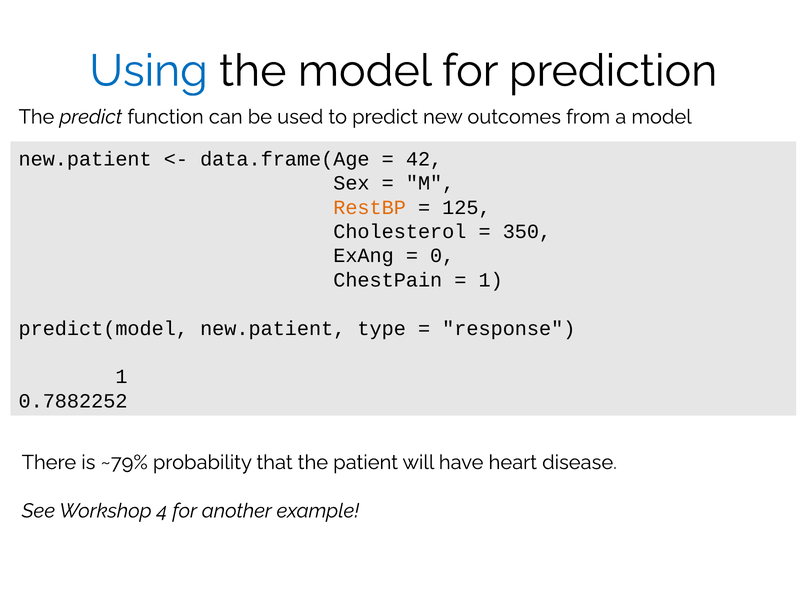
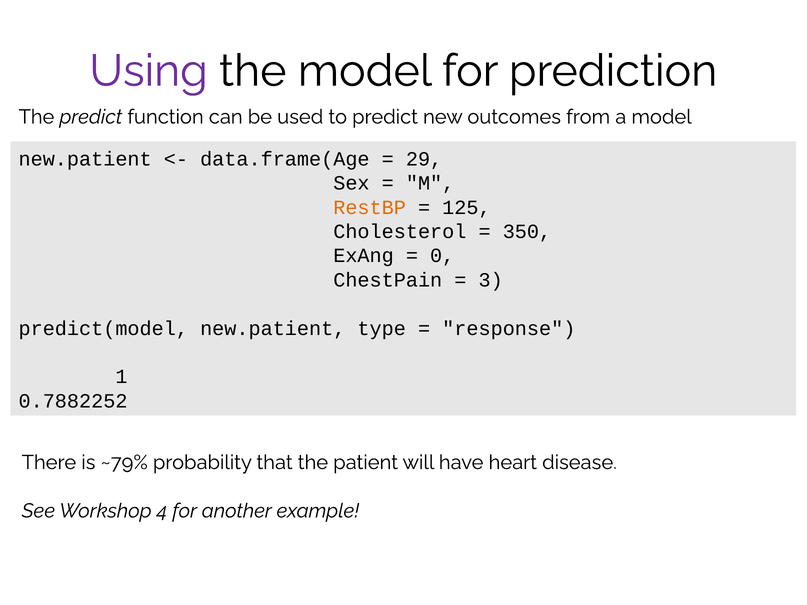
Using colour: blue -> purple
42: 42 -> 29
1 at (491, 280): 1 -> 3
